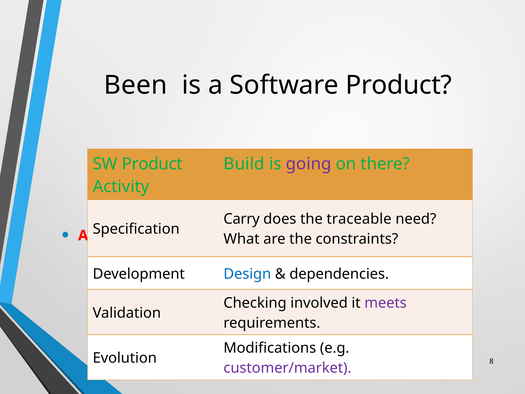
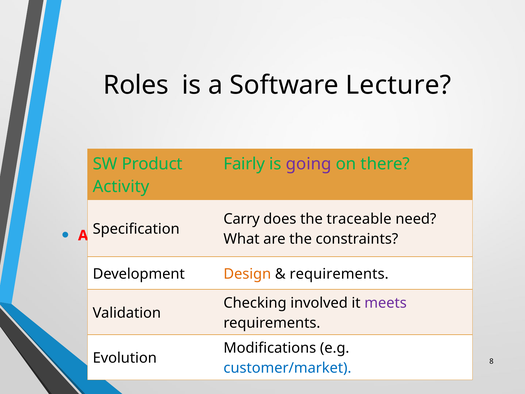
Been: Been -> Roles
is a Software Product: Product -> Lecture
Build: Build -> Fairly
Design colour: blue -> orange
dependencies at (339, 274): dependencies -> requirements
customer/market colour: purple -> blue
